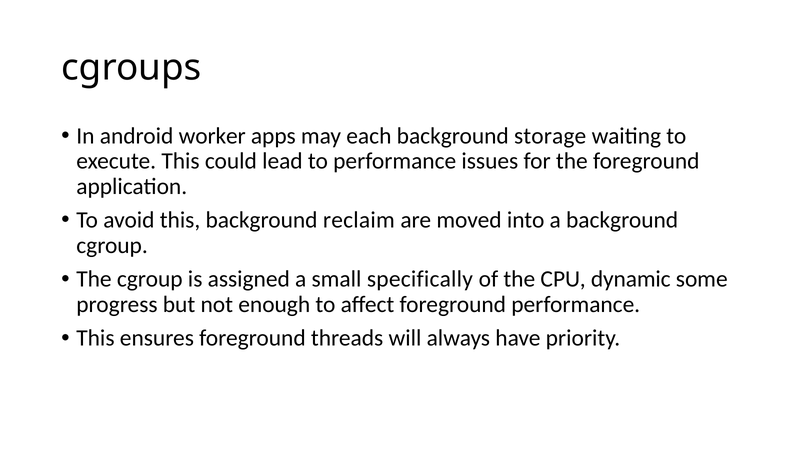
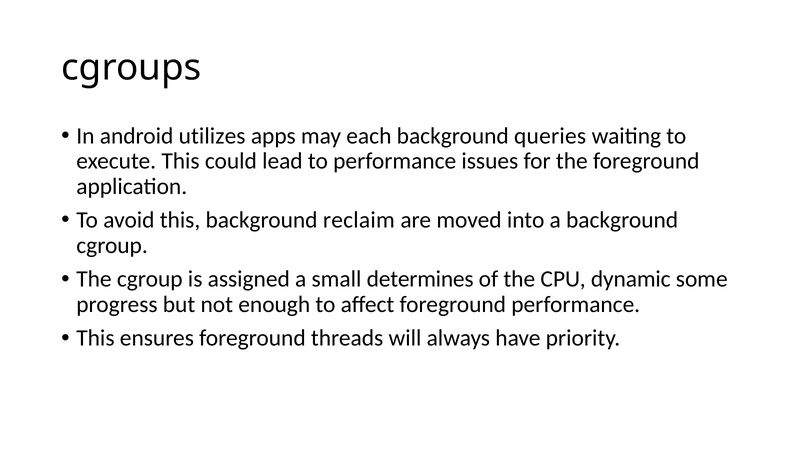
worker: worker -> utilizes
storage: storage -> queries
specifically: specifically -> determines
